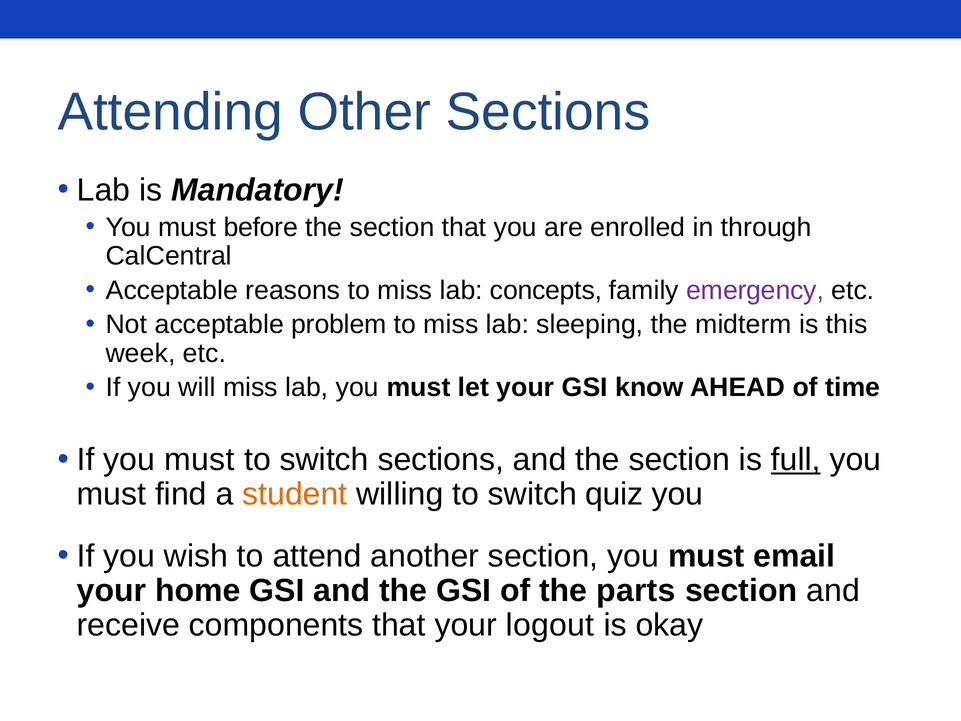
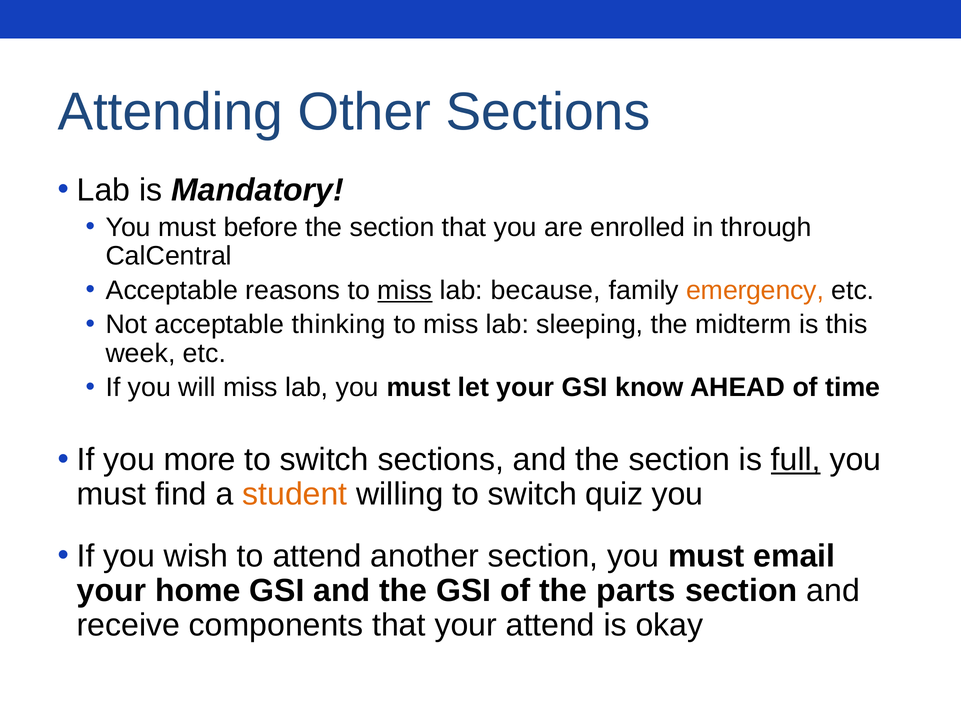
miss at (405, 290) underline: none -> present
concepts: concepts -> because
emergency colour: purple -> orange
problem: problem -> thinking
If you must: must -> more
your logout: logout -> attend
